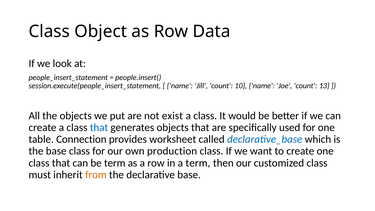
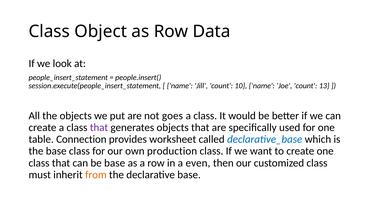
exist: exist -> goes
that at (99, 127) colour: blue -> purple
be term: term -> base
a term: term -> even
